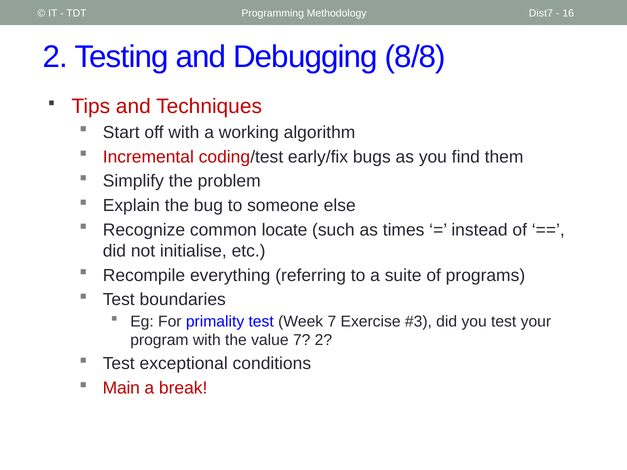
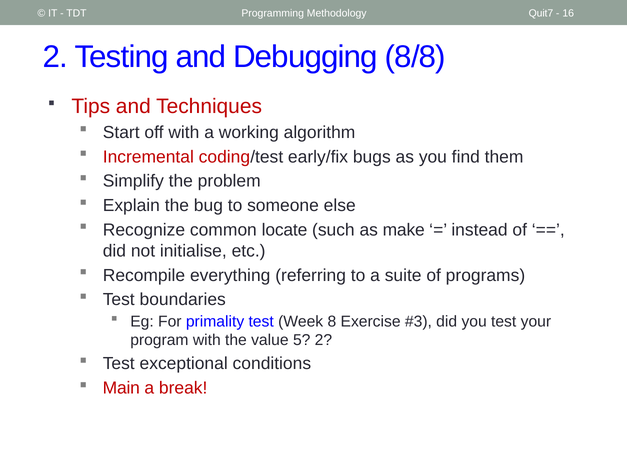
Dist7: Dist7 -> Quit7
times: times -> make
Week 7: 7 -> 8
value 7: 7 -> 5
